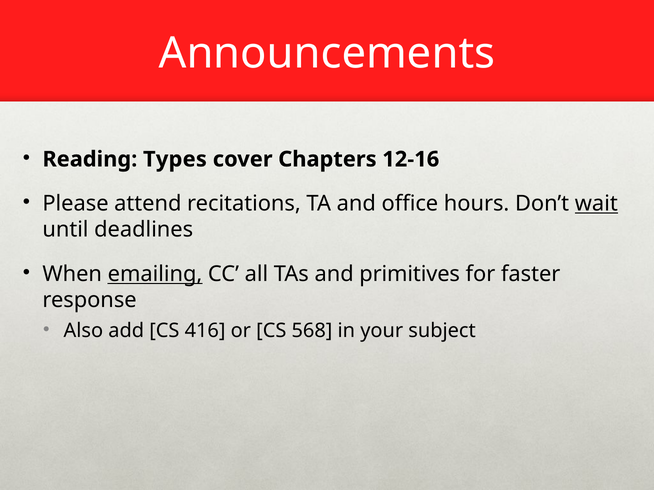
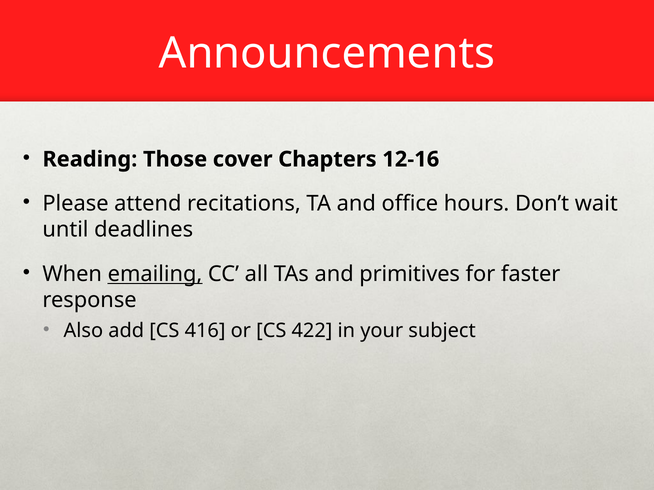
Types: Types -> Those
wait underline: present -> none
568: 568 -> 422
